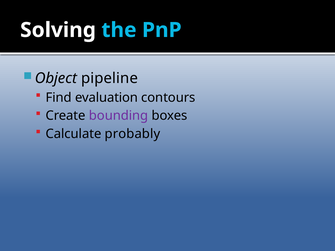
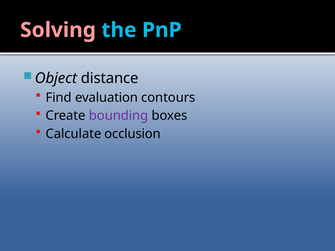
Solving colour: white -> pink
pipeline: pipeline -> distance
probably: probably -> occlusion
